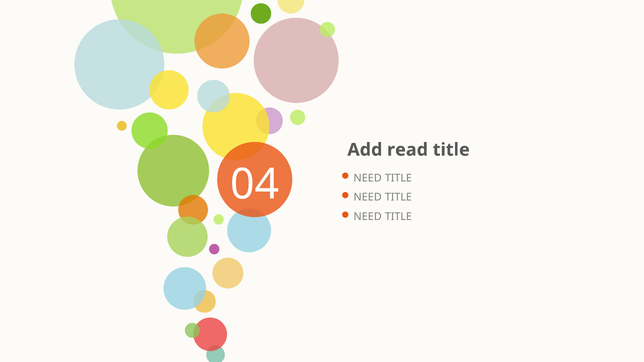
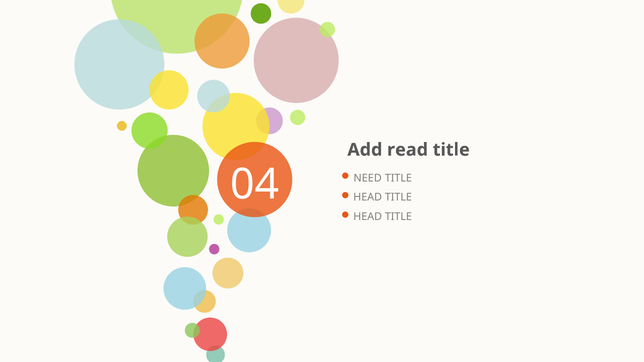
NEED at (368, 197): NEED -> HEAD
NEED at (368, 217): NEED -> HEAD
